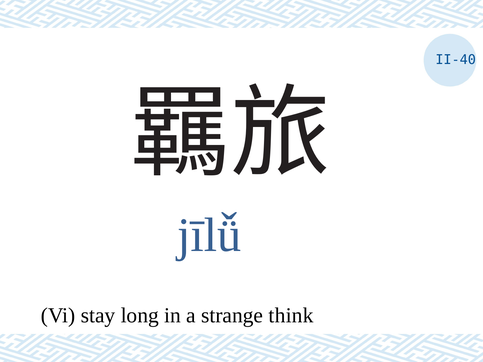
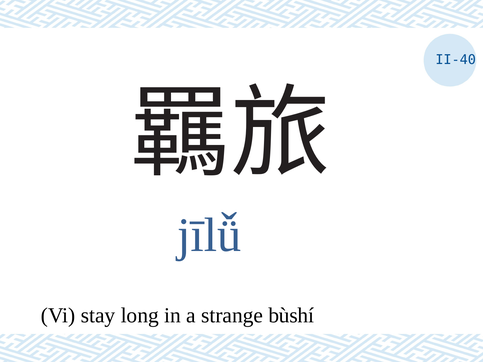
think: think -> bùshí
